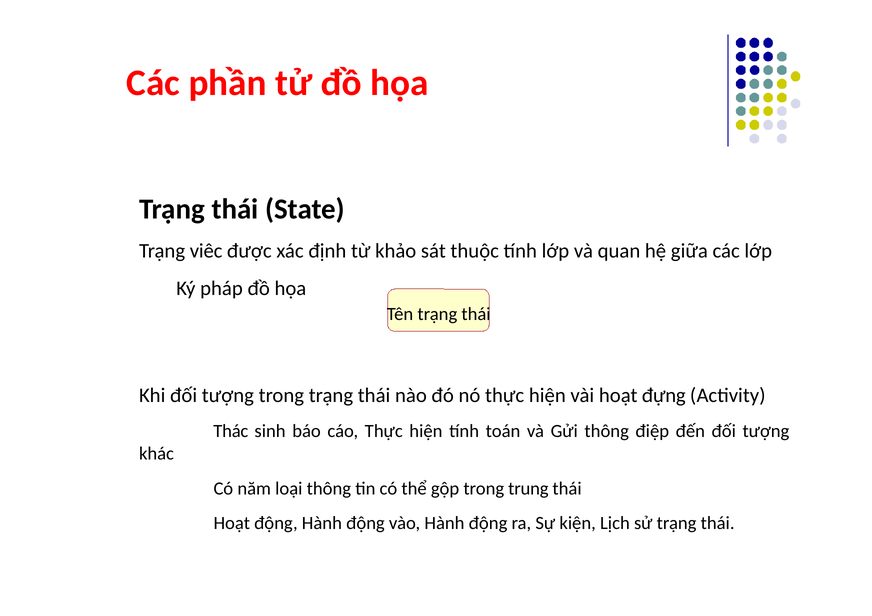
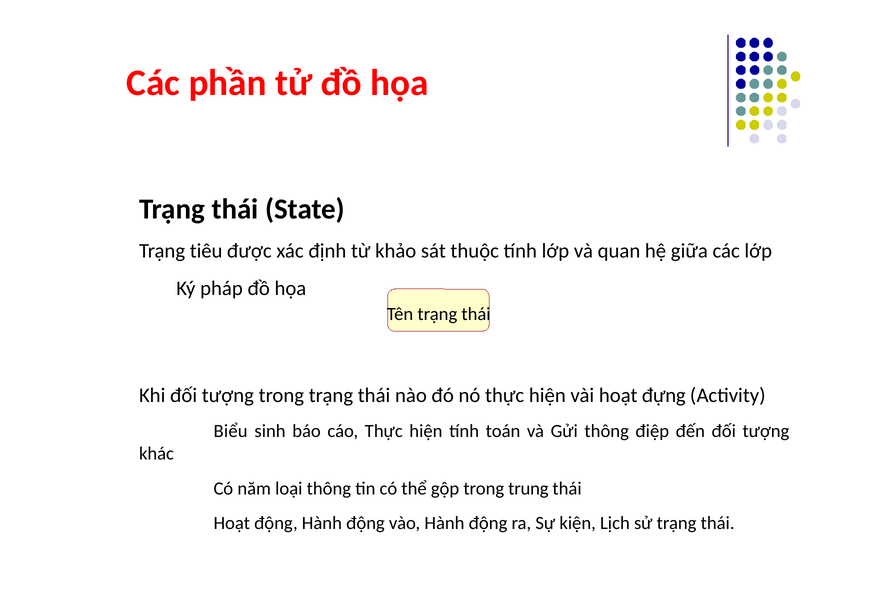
viêc: viêc -> tiêu
Thác: Thác -> Biểu
